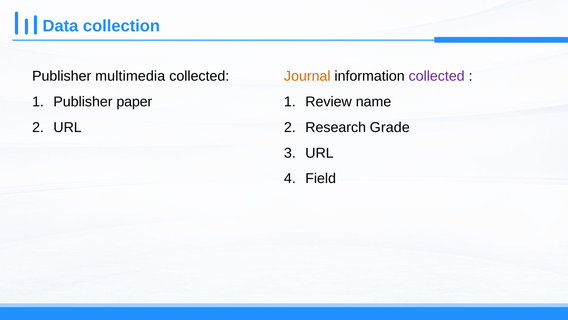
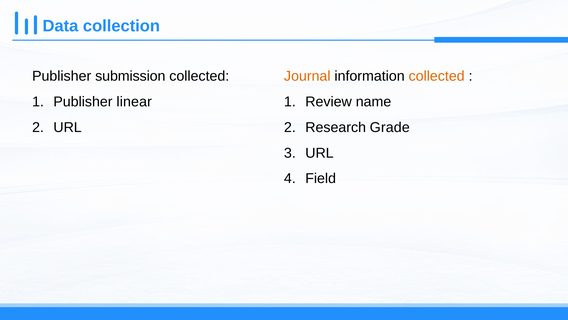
multimedia: multimedia -> submission
collected at (437, 76) colour: purple -> orange
paper: paper -> linear
